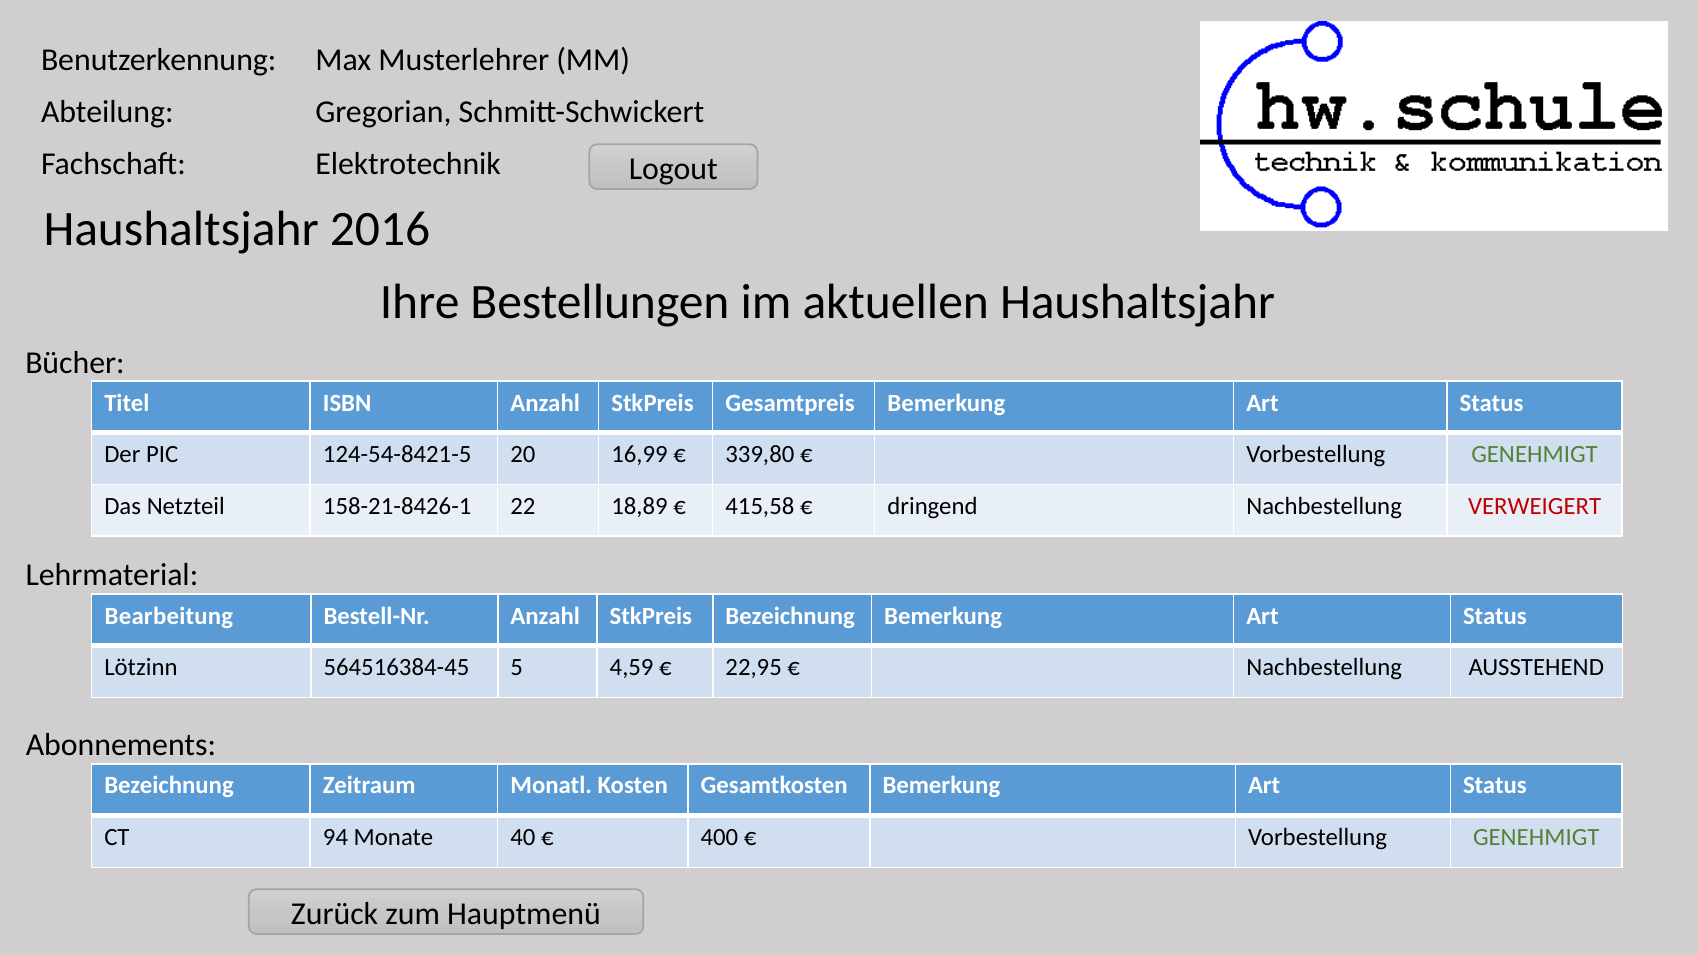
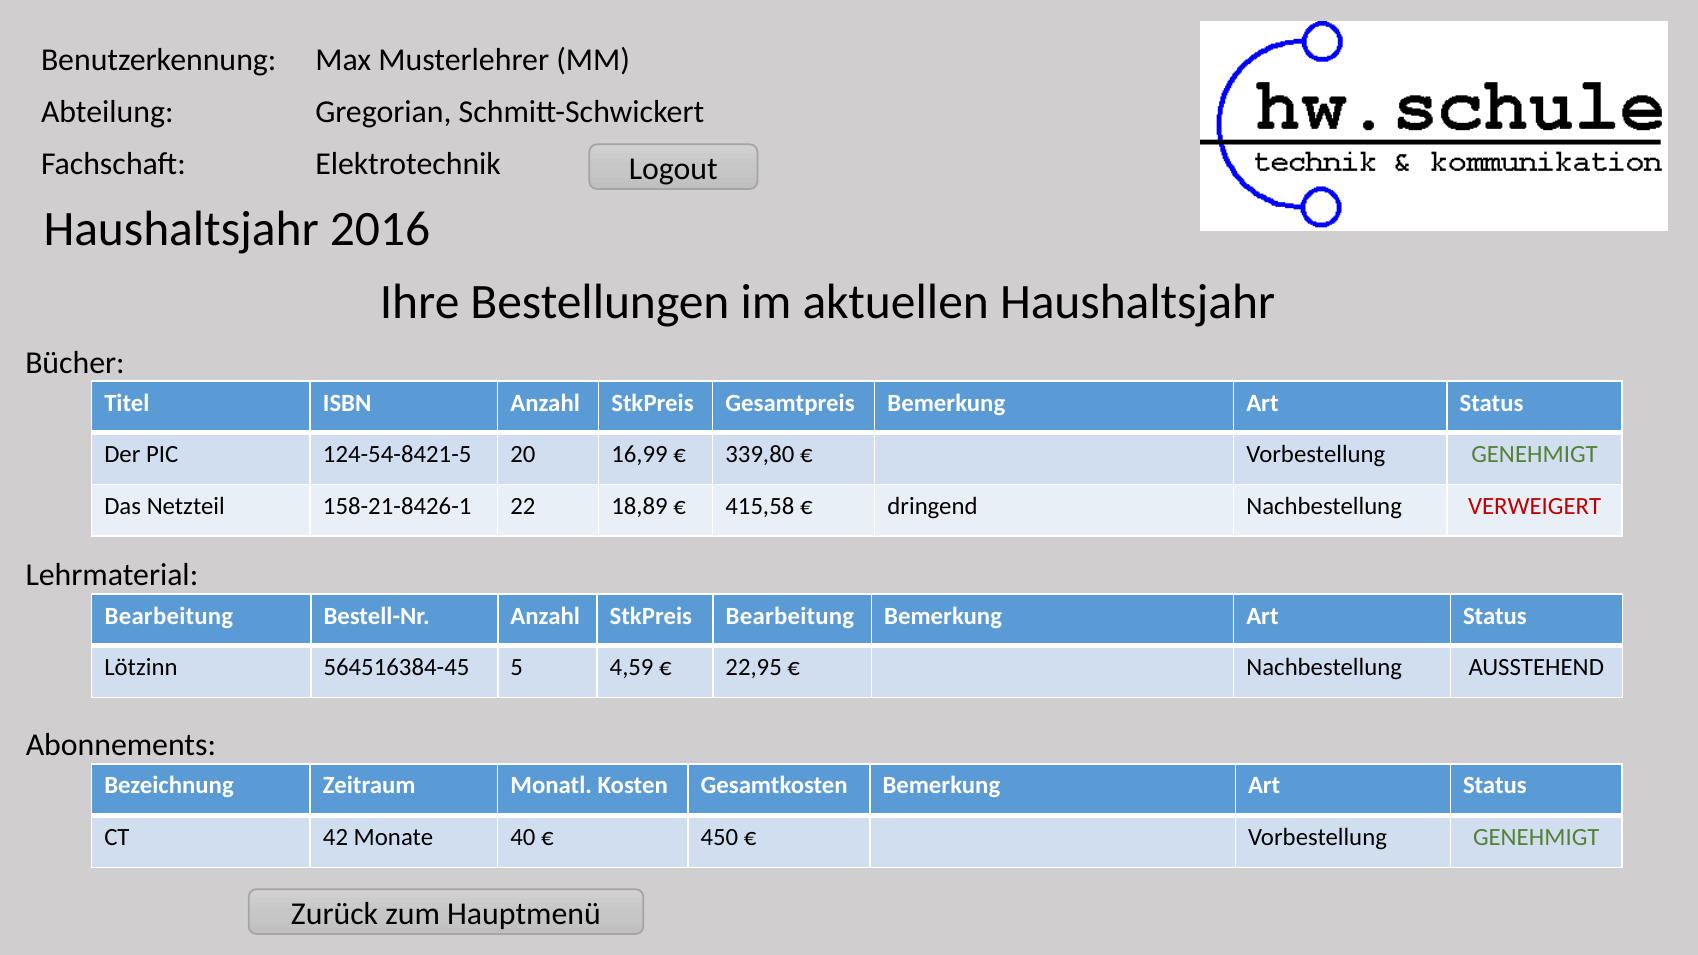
StkPreis Bezeichnung: Bezeichnung -> Bearbeitung
94: 94 -> 42
400: 400 -> 450
